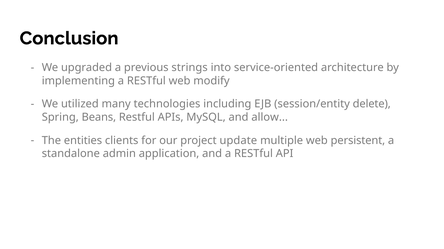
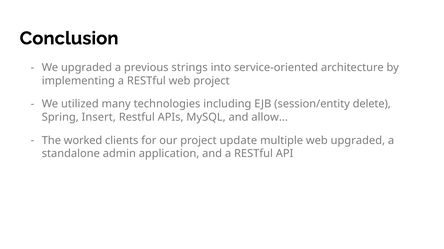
web modify: modify -> project
Beans: Beans -> Insert
entities: entities -> worked
web persistent: persistent -> upgraded
